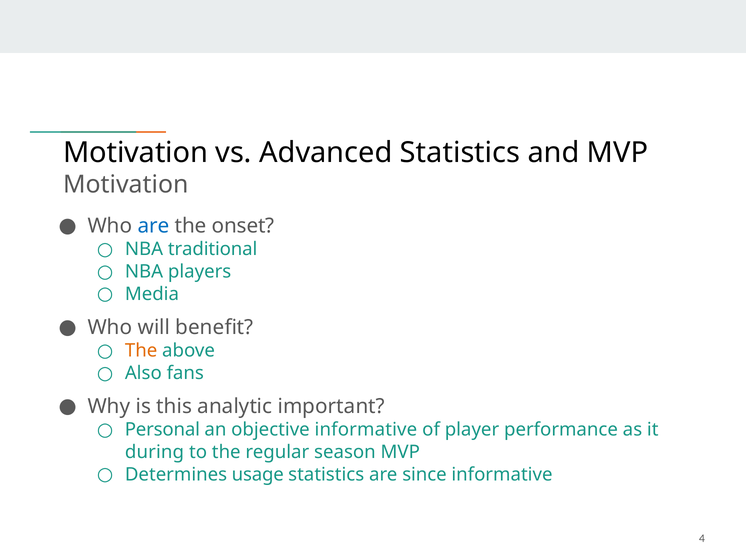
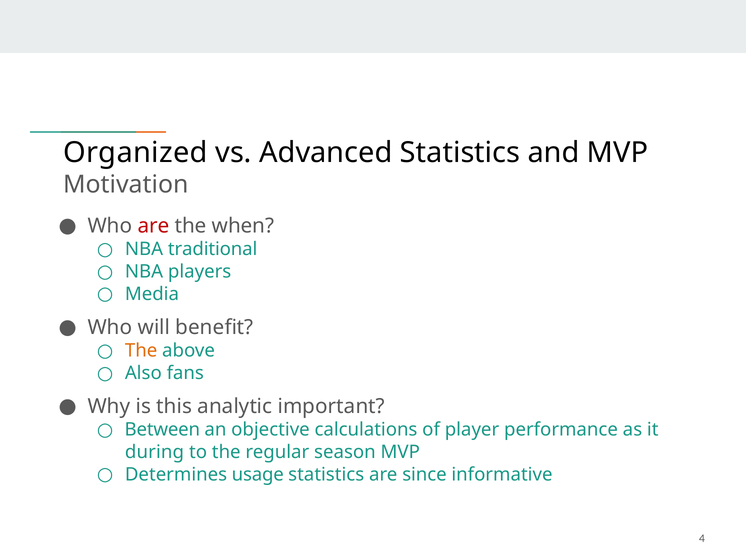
Motivation at (136, 153): Motivation -> Organized
are at (153, 226) colour: blue -> red
onset: onset -> when
Personal: Personal -> Between
objective informative: informative -> calculations
